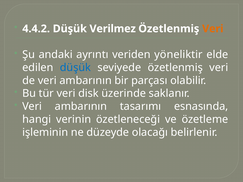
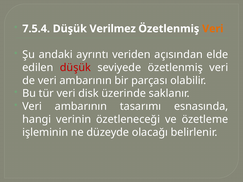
4.4.2: 4.4.2 -> 7.5.4
yöneliktir: yöneliktir -> açısından
düşük at (75, 68) colour: blue -> red
